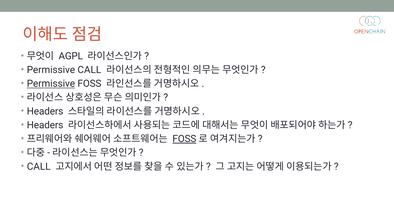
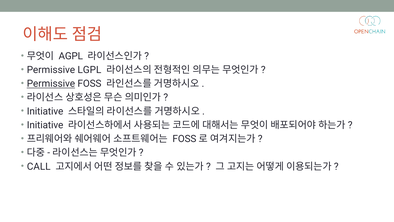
Permissive CALL: CALL -> LGPL
Headers at (45, 111): Headers -> Initiative
Headers at (45, 125): Headers -> Initiative
FOSS at (184, 139) underline: present -> none
